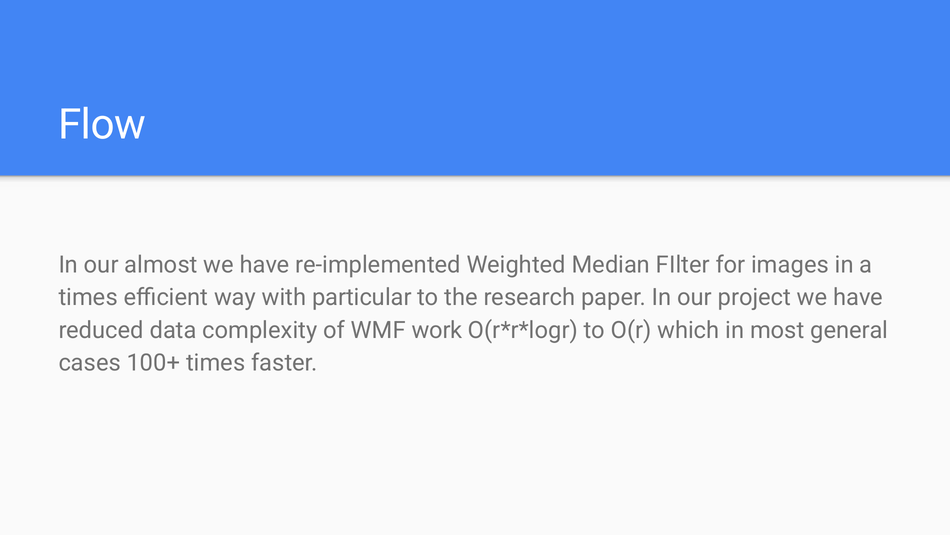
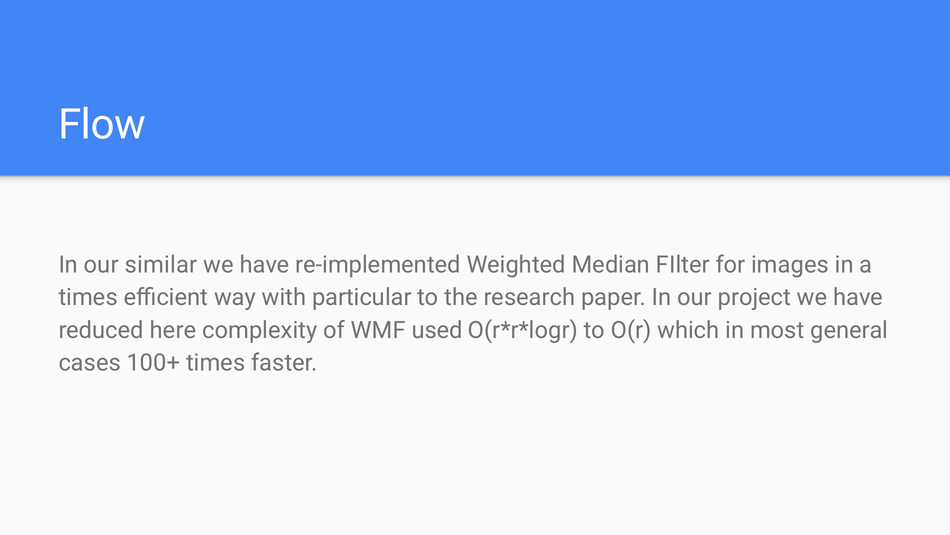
almost: almost -> similar
data: data -> here
work: work -> used
